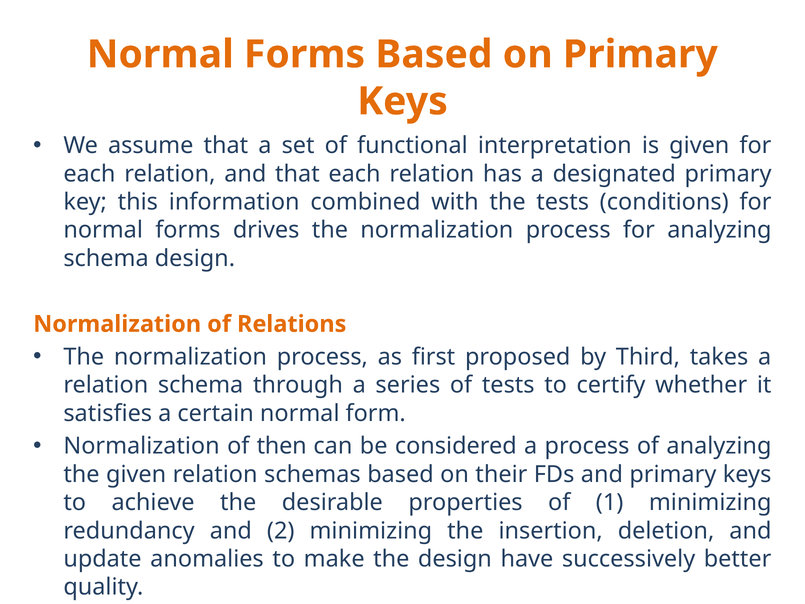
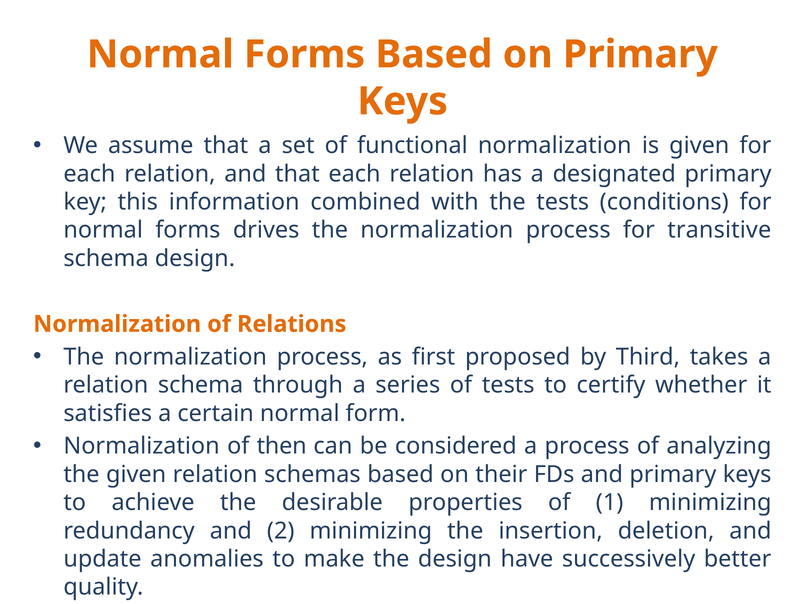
functional interpretation: interpretation -> normalization
for analyzing: analyzing -> transitive
